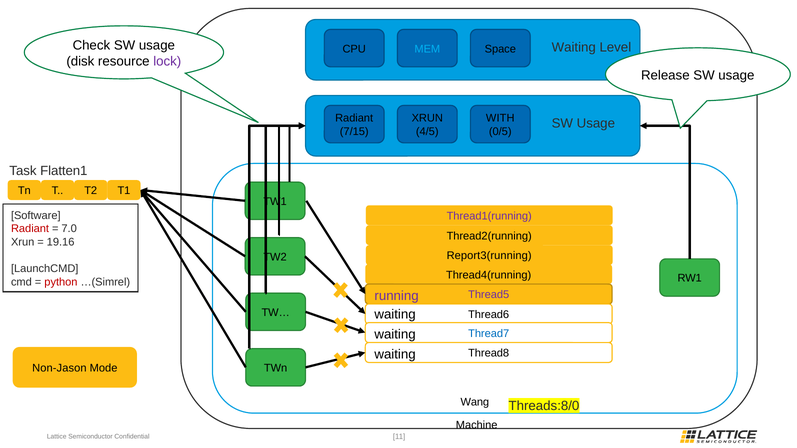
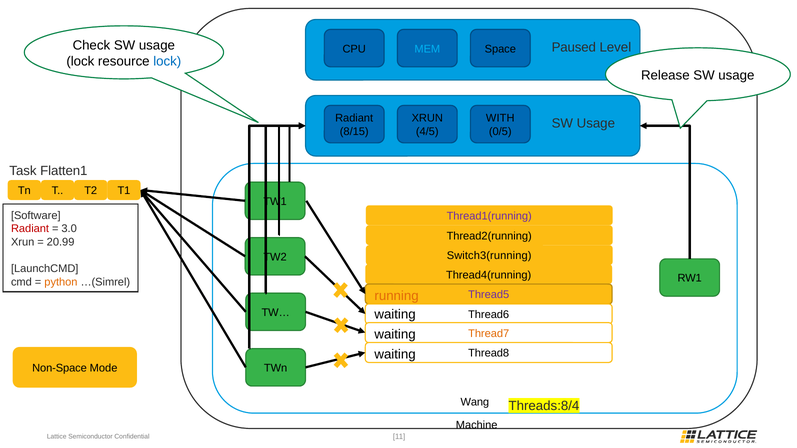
Space Waiting: Waiting -> Paused
disk at (80, 61): disk -> lock
lock at (167, 61) colour: purple -> blue
7/15: 7/15 -> 8/15
7.0: 7.0 -> 3.0
19.16: 19.16 -> 20.99
Report3(running: Report3(running -> Switch3(running
python colour: red -> orange
running colour: purple -> orange
Thread7 colour: blue -> orange
Non-Jason: Non-Jason -> Non-Space
Threads:8/0: Threads:8/0 -> Threads:8/4
